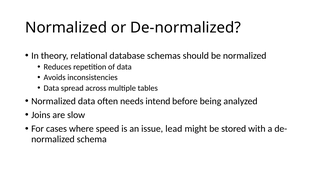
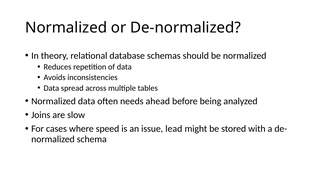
intend: intend -> ahead
